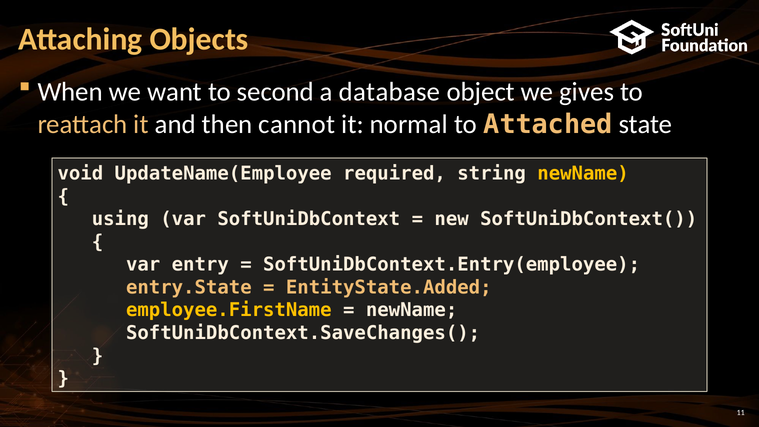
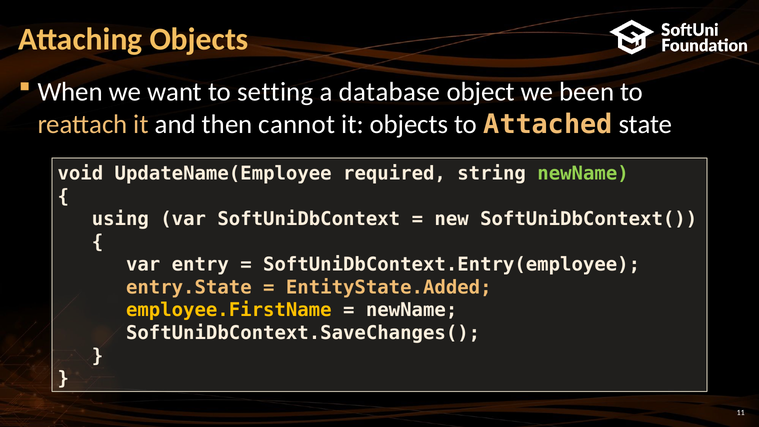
second: second -> setting
gives: gives -> been
it normal: normal -> objects
newName at (583, 174) colour: yellow -> light green
